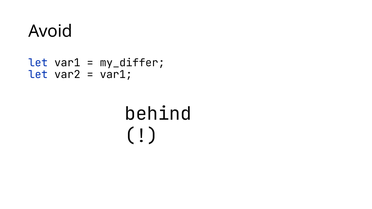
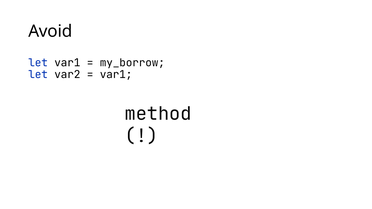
my_differ: my_differ -> my_borrow
behind: behind -> method
